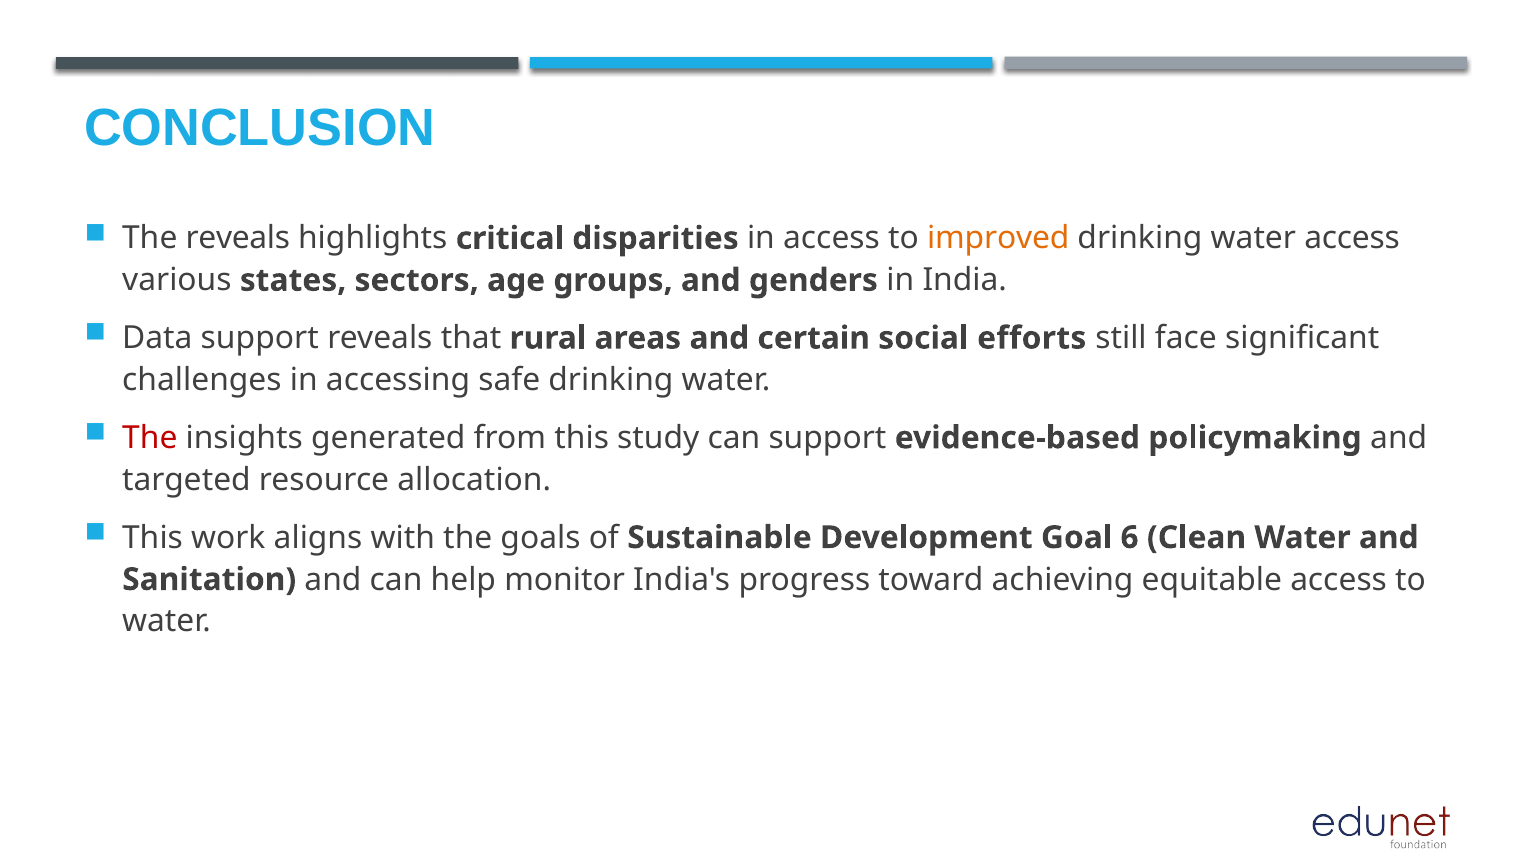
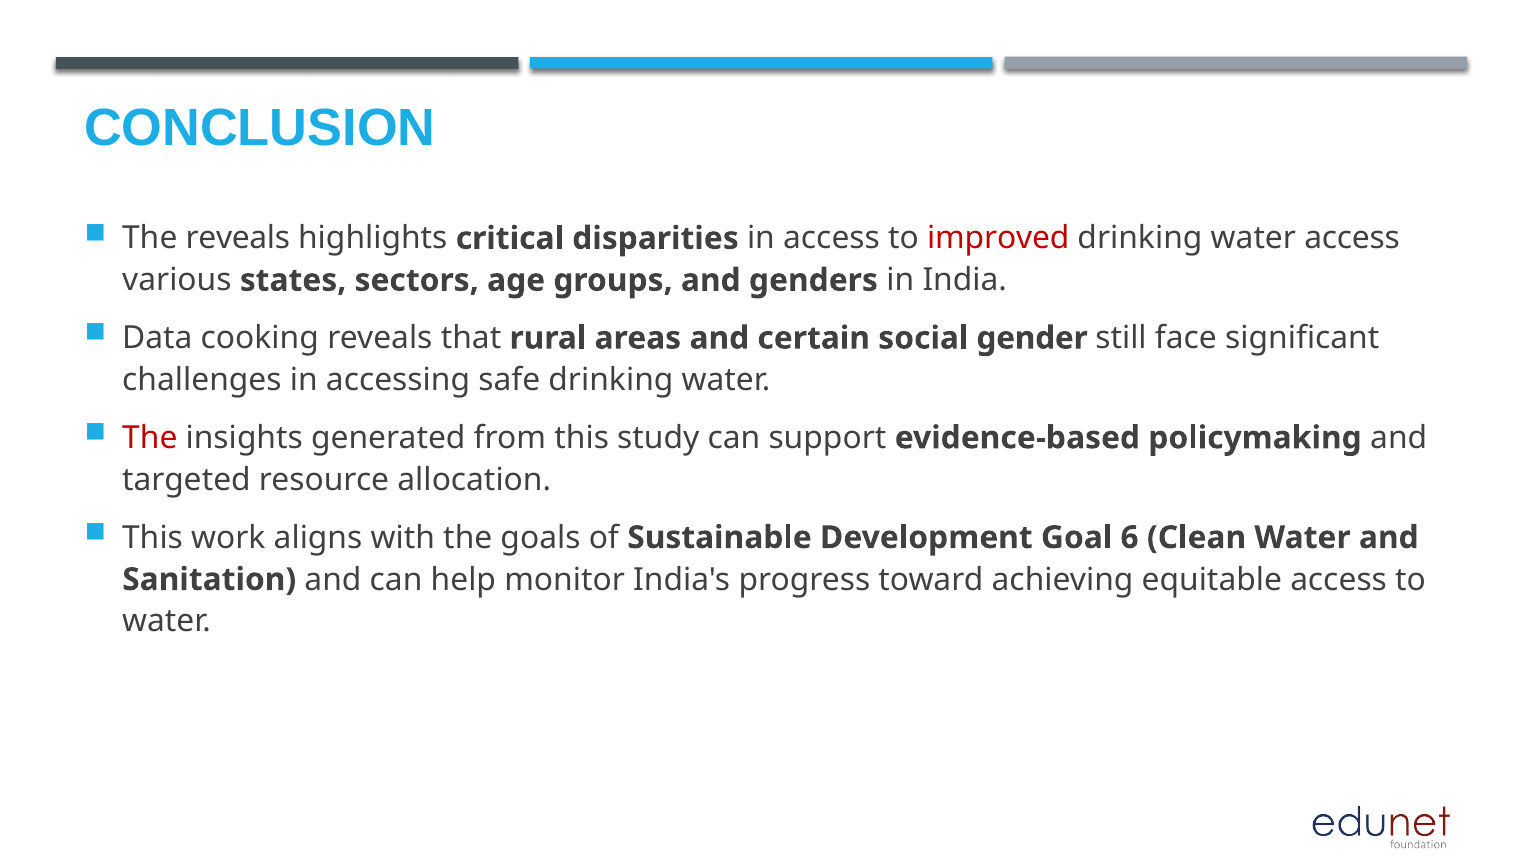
improved colour: orange -> red
Data support: support -> cooking
efforts: efforts -> gender
